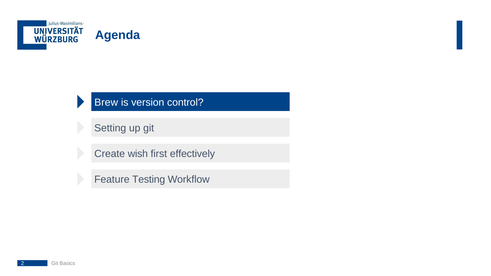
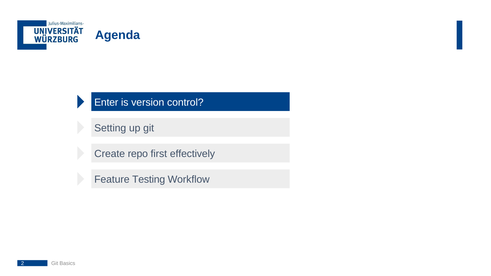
Brew: Brew -> Enter
wish: wish -> repo
